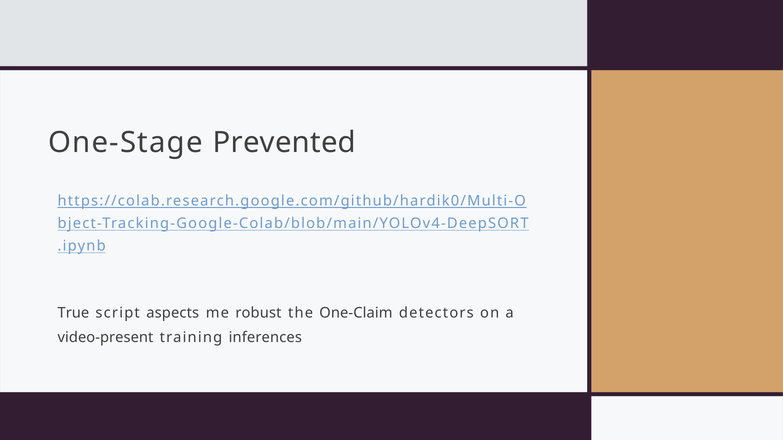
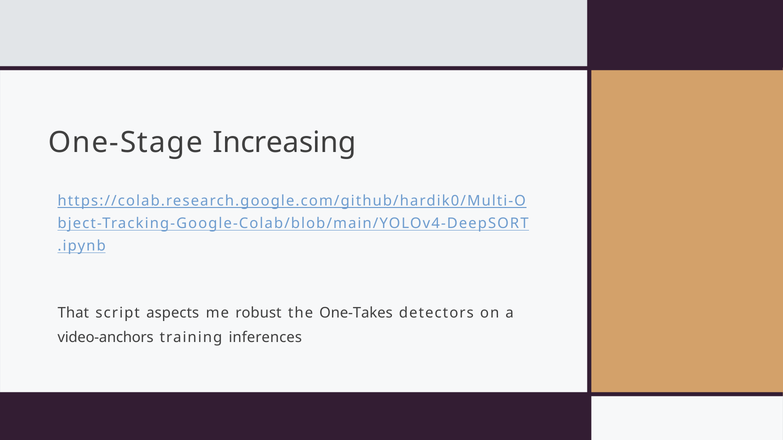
Prevented: Prevented -> Increasing
True: True -> That
One-Claim: One-Claim -> One-Takes
video-present: video-present -> video-anchors
